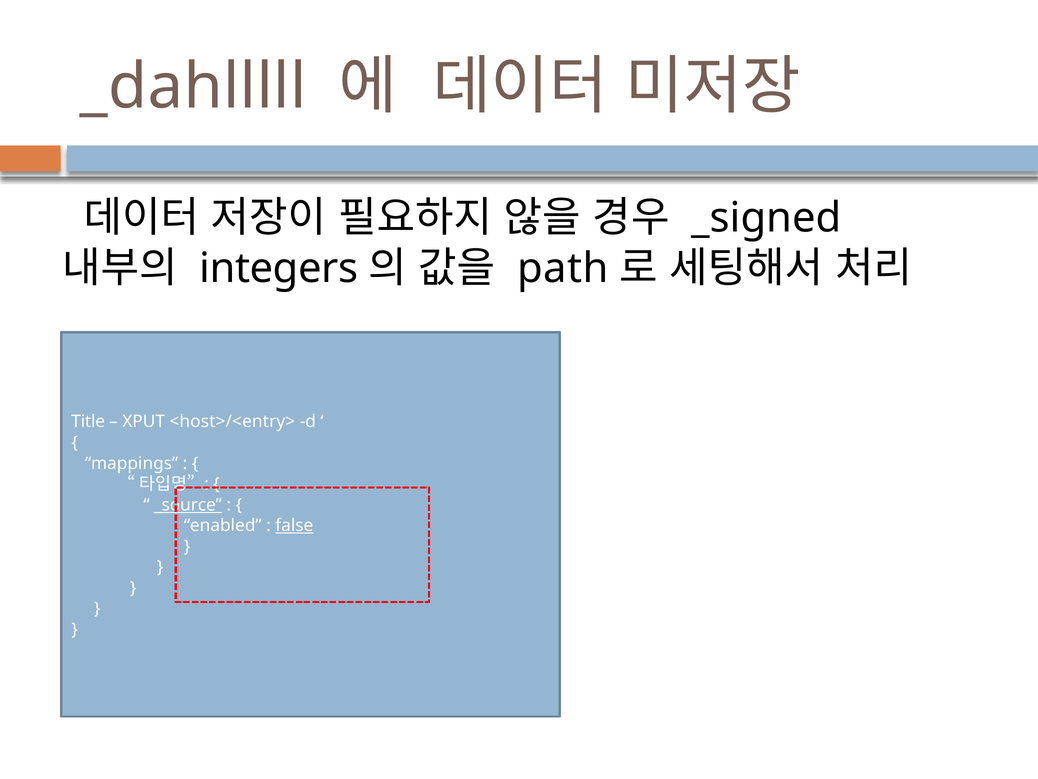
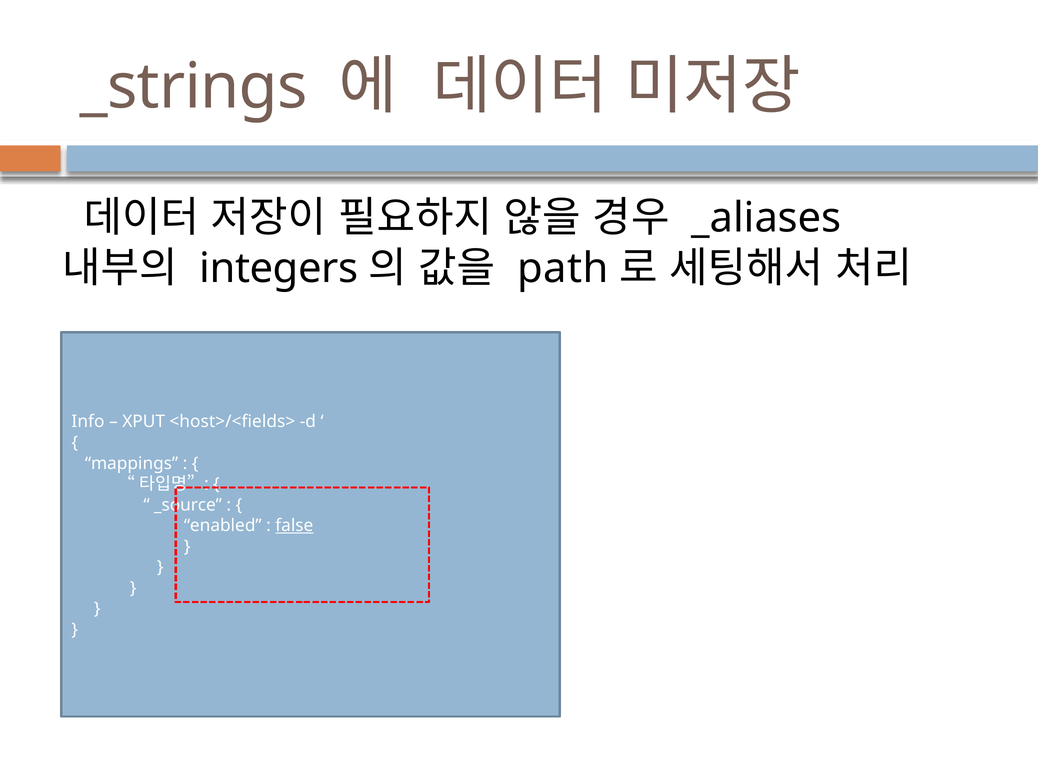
_dahlllll: _dahlllll -> _strings
_signed: _signed -> _aliases
Title: Title -> Info
<host>/<entry>: <host>/<entry> -> <host>/<fields>
_source underline: present -> none
